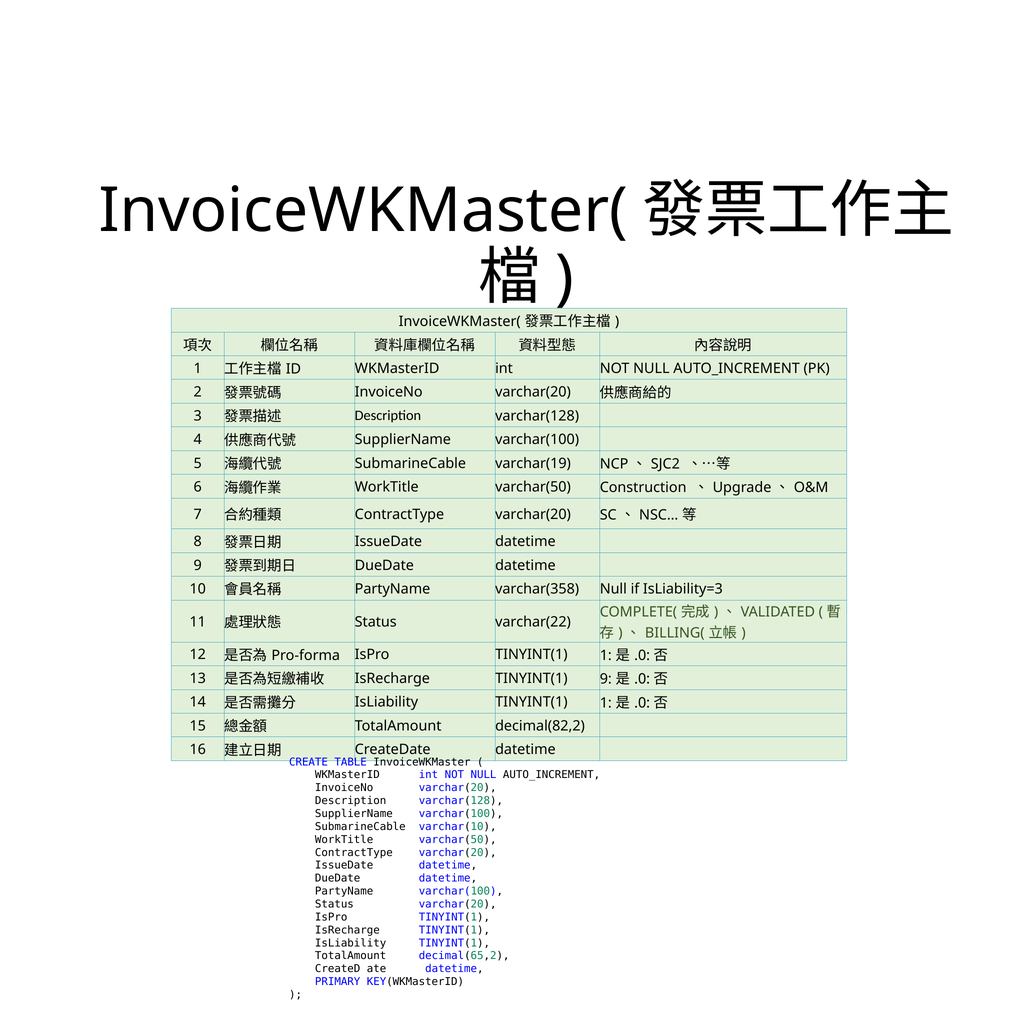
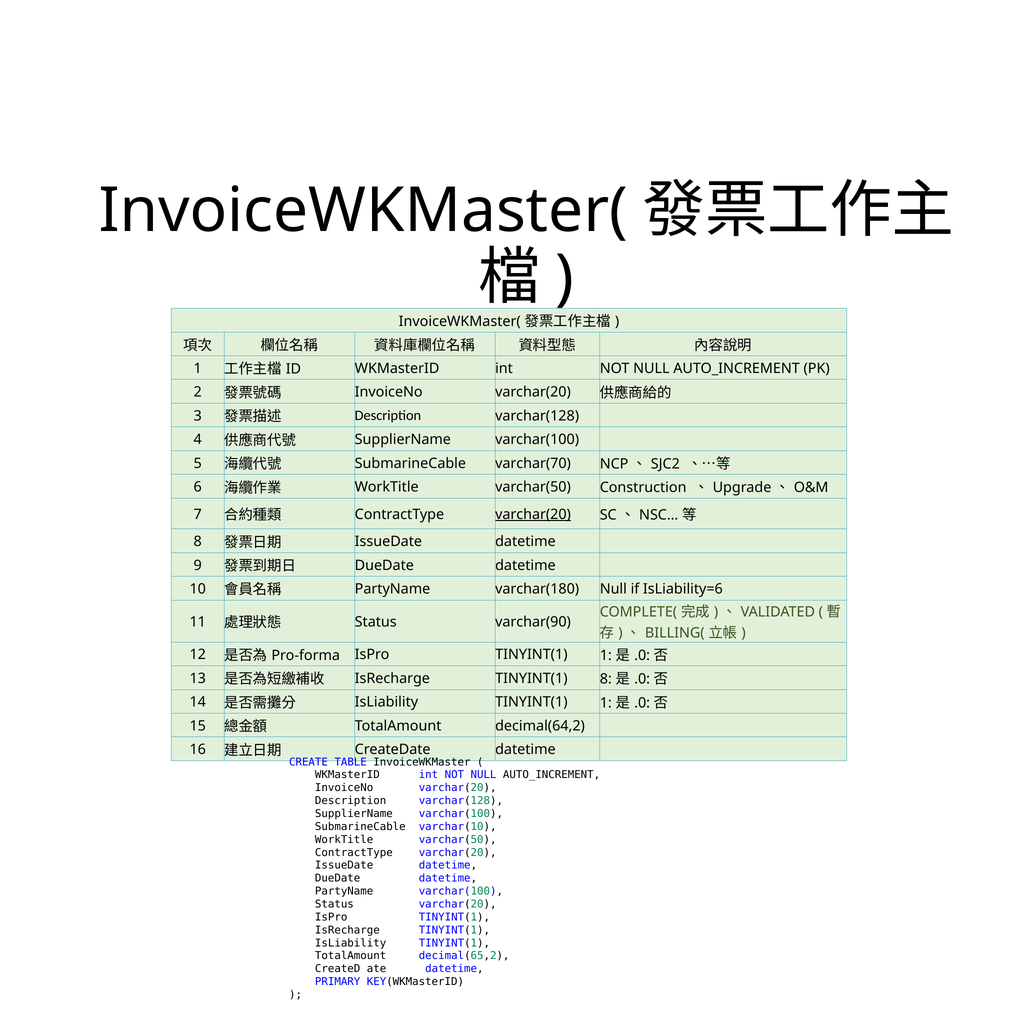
varchar(19: varchar(19 -> varchar(70
varchar(20 at (533, 514) underline: none -> present
varchar(358: varchar(358 -> varchar(180
IsLiability=3: IsLiability=3 -> IsLiability=6
varchar(22: varchar(22 -> varchar(90
TINYINT(1 9: 9 -> 8
decimal(82,2: decimal(82,2 -> decimal(64,2
